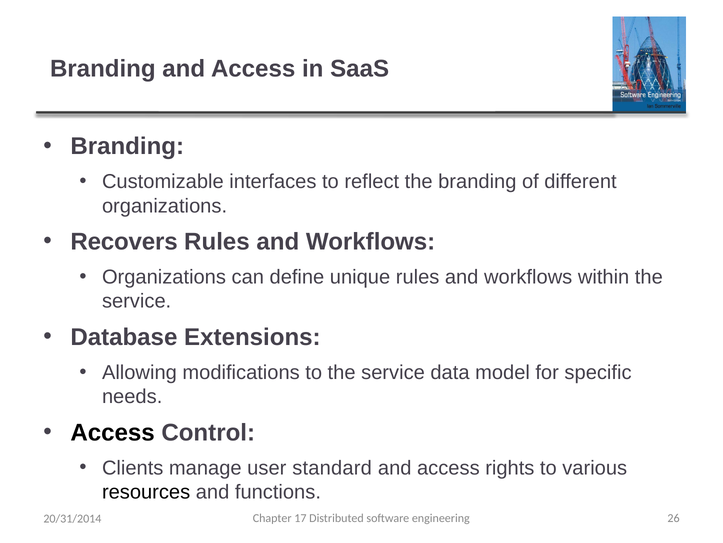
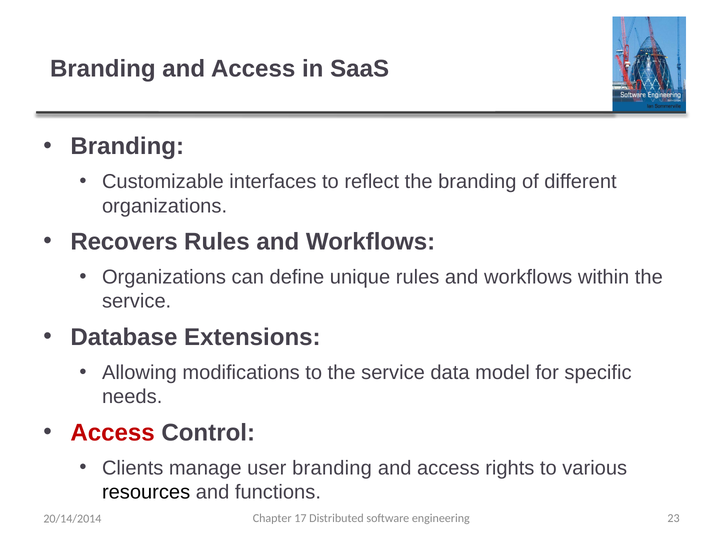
Access at (113, 432) colour: black -> red
user standard: standard -> branding
26: 26 -> 23
20/31/2014: 20/31/2014 -> 20/14/2014
